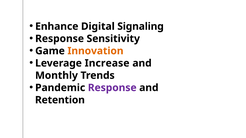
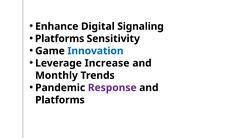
Response at (60, 39): Response -> Platforms
Innovation colour: orange -> blue
Retention at (60, 100): Retention -> Platforms
